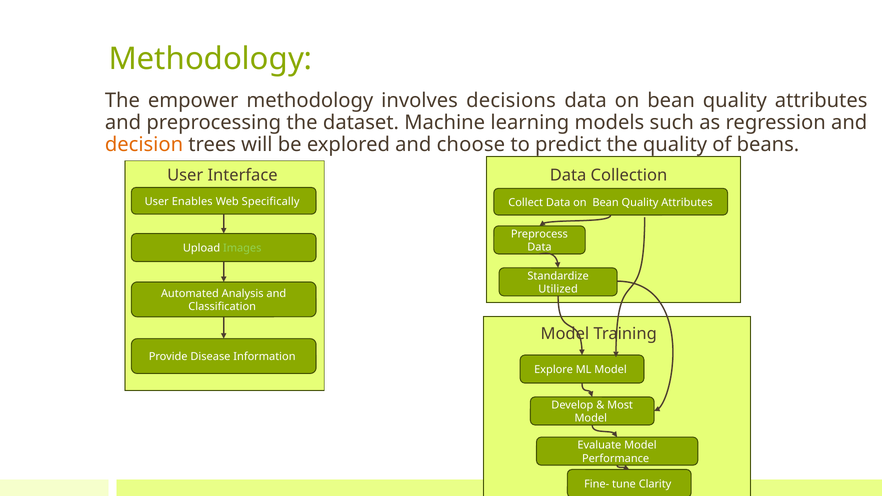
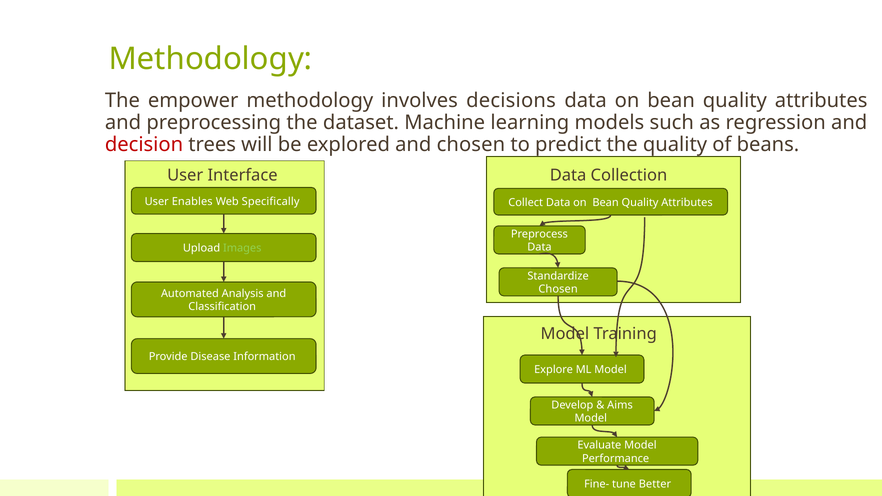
decision colour: orange -> red
and choose: choose -> chosen
Utilized at (558, 289): Utilized -> Chosen
Most: Most -> Aims
Clarity: Clarity -> Better
